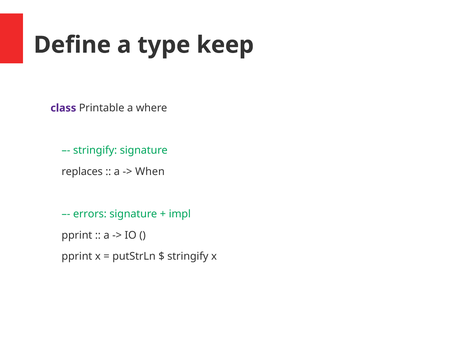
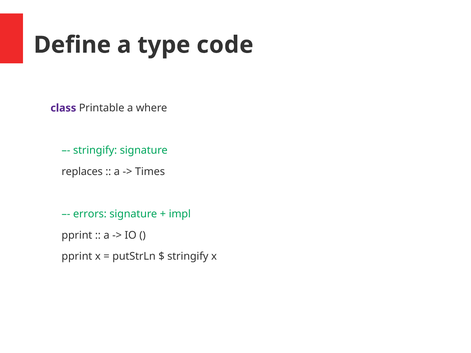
keep: keep -> code
When: When -> Times
